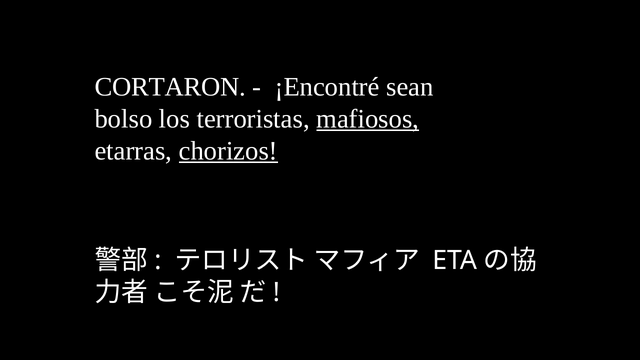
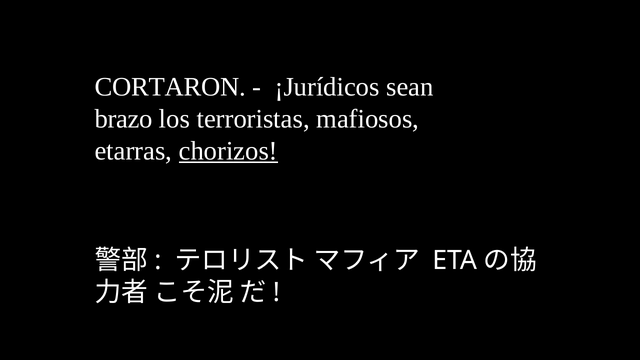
¡Encontré: ¡Encontré -> ¡Jurídicos
bolso: bolso -> brazo
mafiosos underline: present -> none
